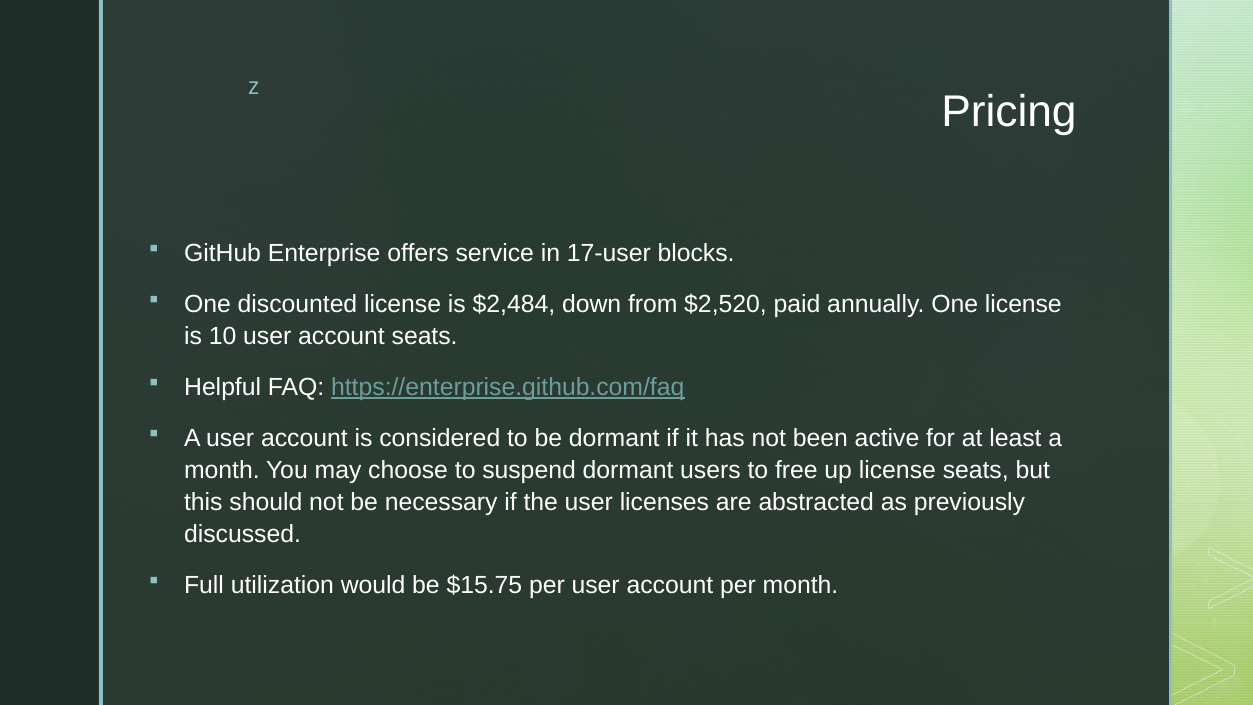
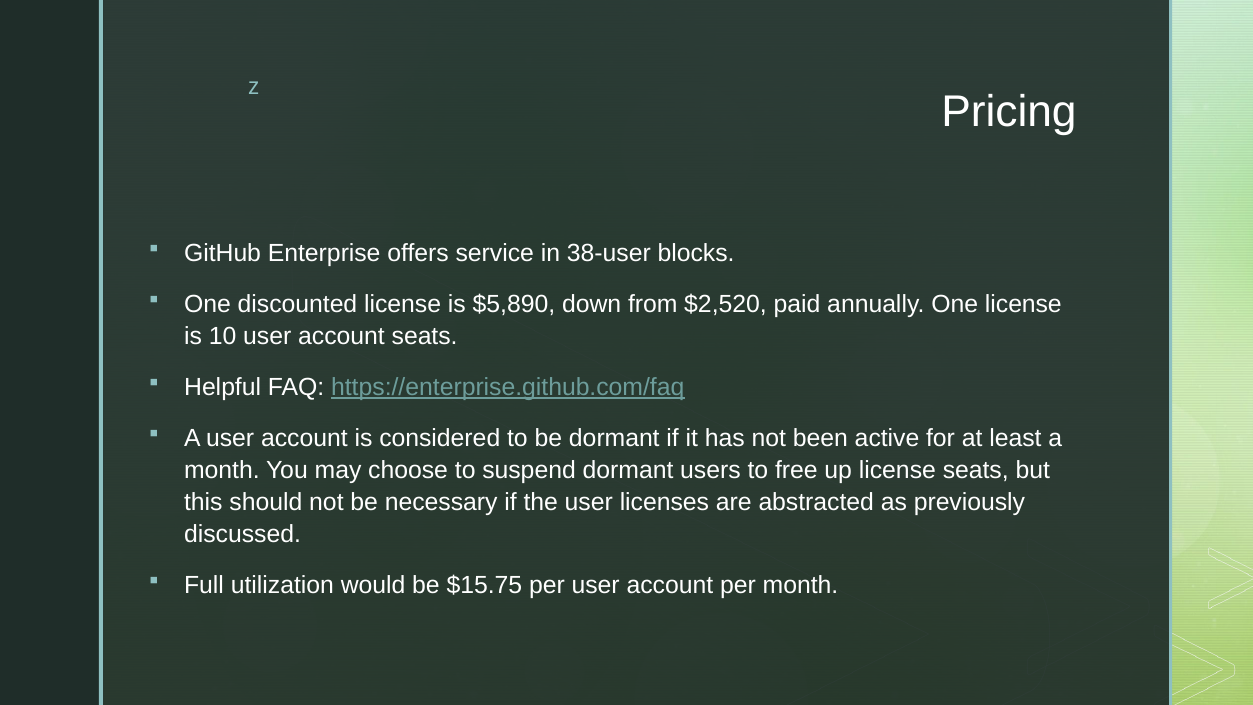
17-user: 17-user -> 38-user
$2,484: $2,484 -> $5,890
